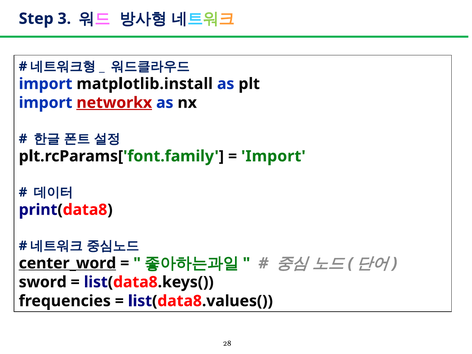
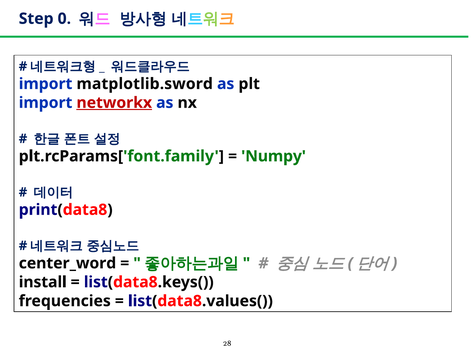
3: 3 -> 0
matplotlib.install: matplotlib.install -> matplotlib.sword
Import at (273, 156): Import -> Numpy
center_word underline: present -> none
sword: sword -> install
